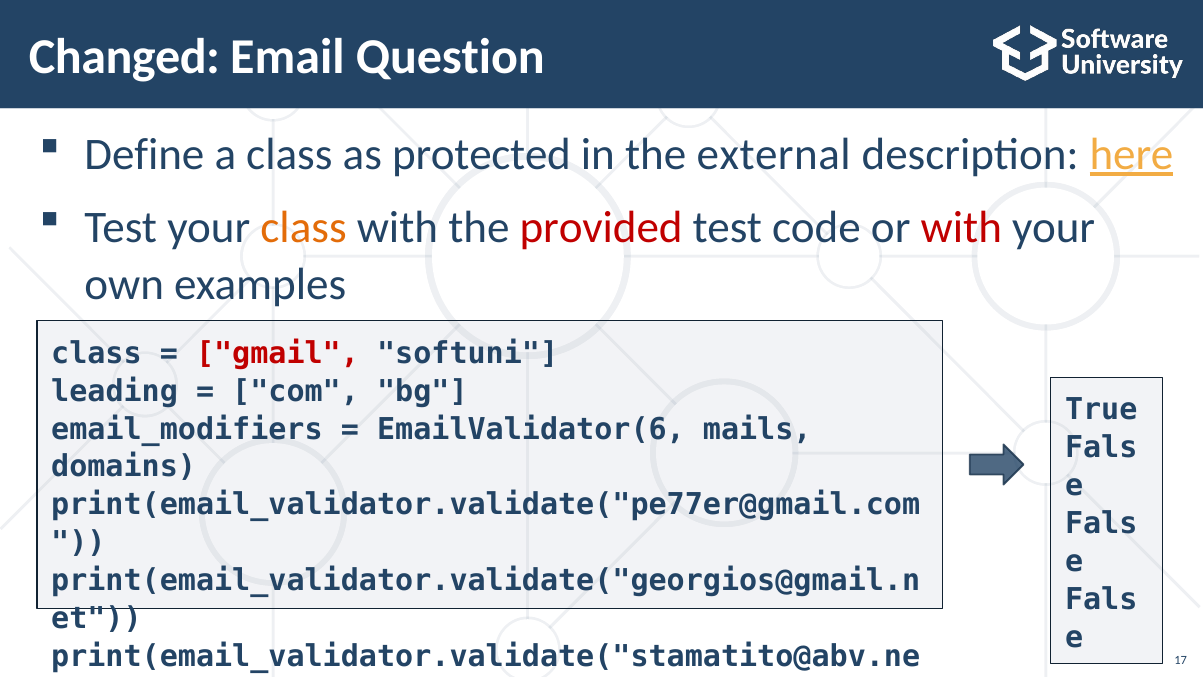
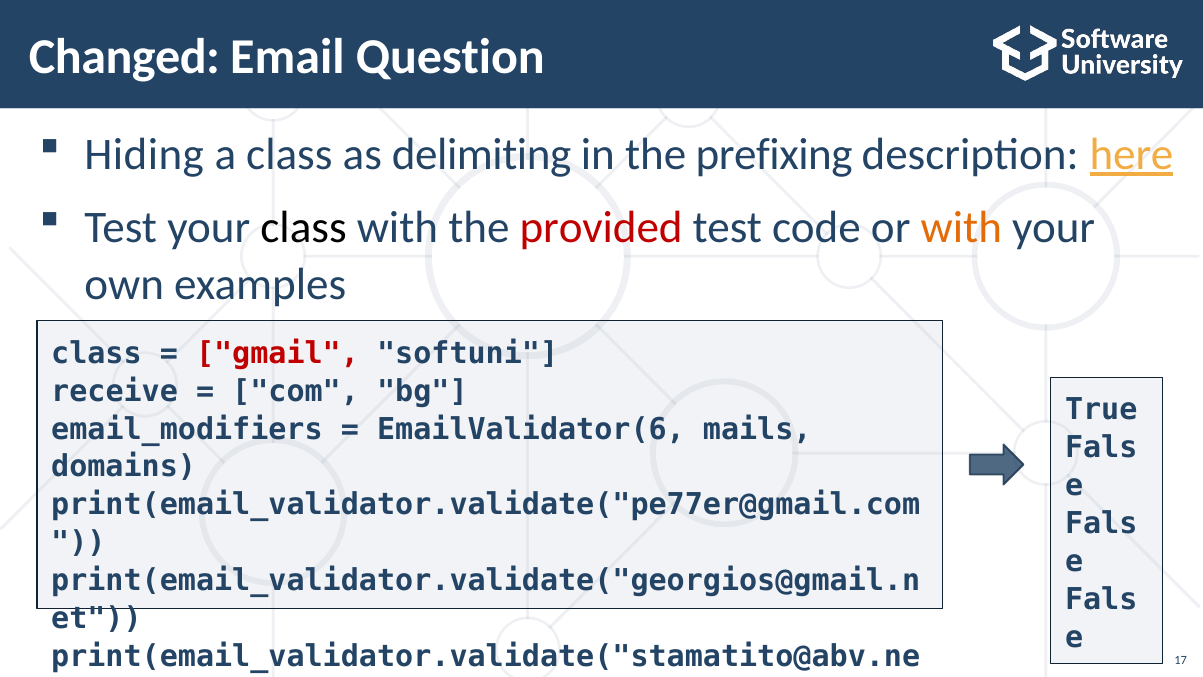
Define: Define -> Hiding
protected: protected -> delimiting
external: external -> prefixing
class at (304, 228) colour: orange -> black
with at (961, 228) colour: red -> orange
leading: leading -> receive
